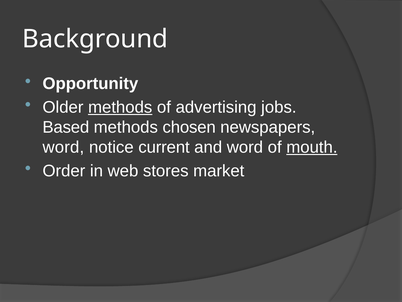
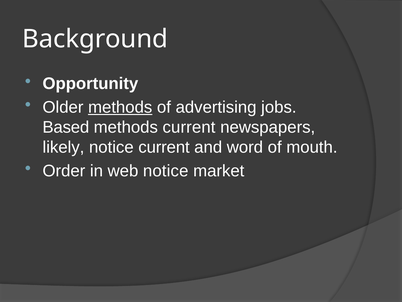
methods chosen: chosen -> current
word at (63, 147): word -> likely
mouth underline: present -> none
web stores: stores -> notice
